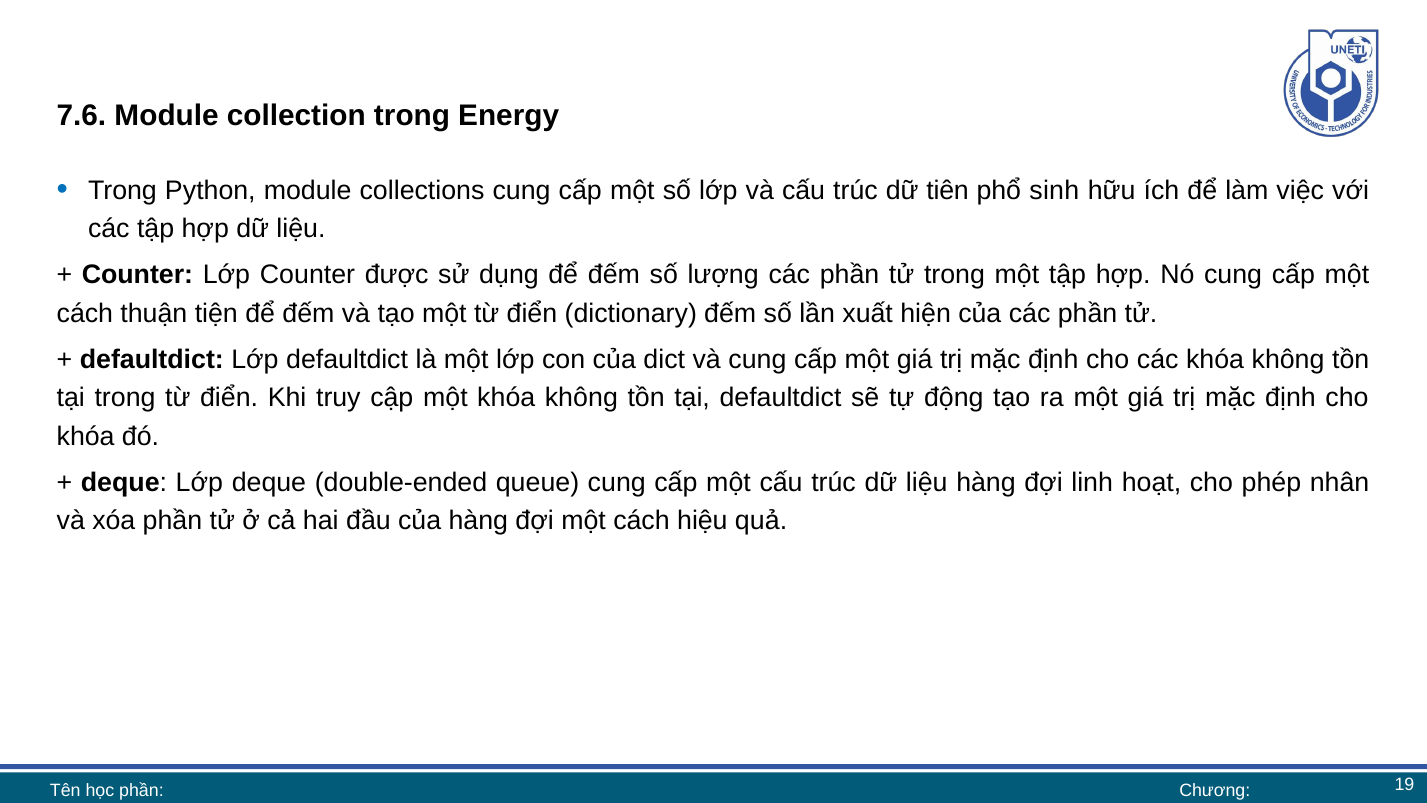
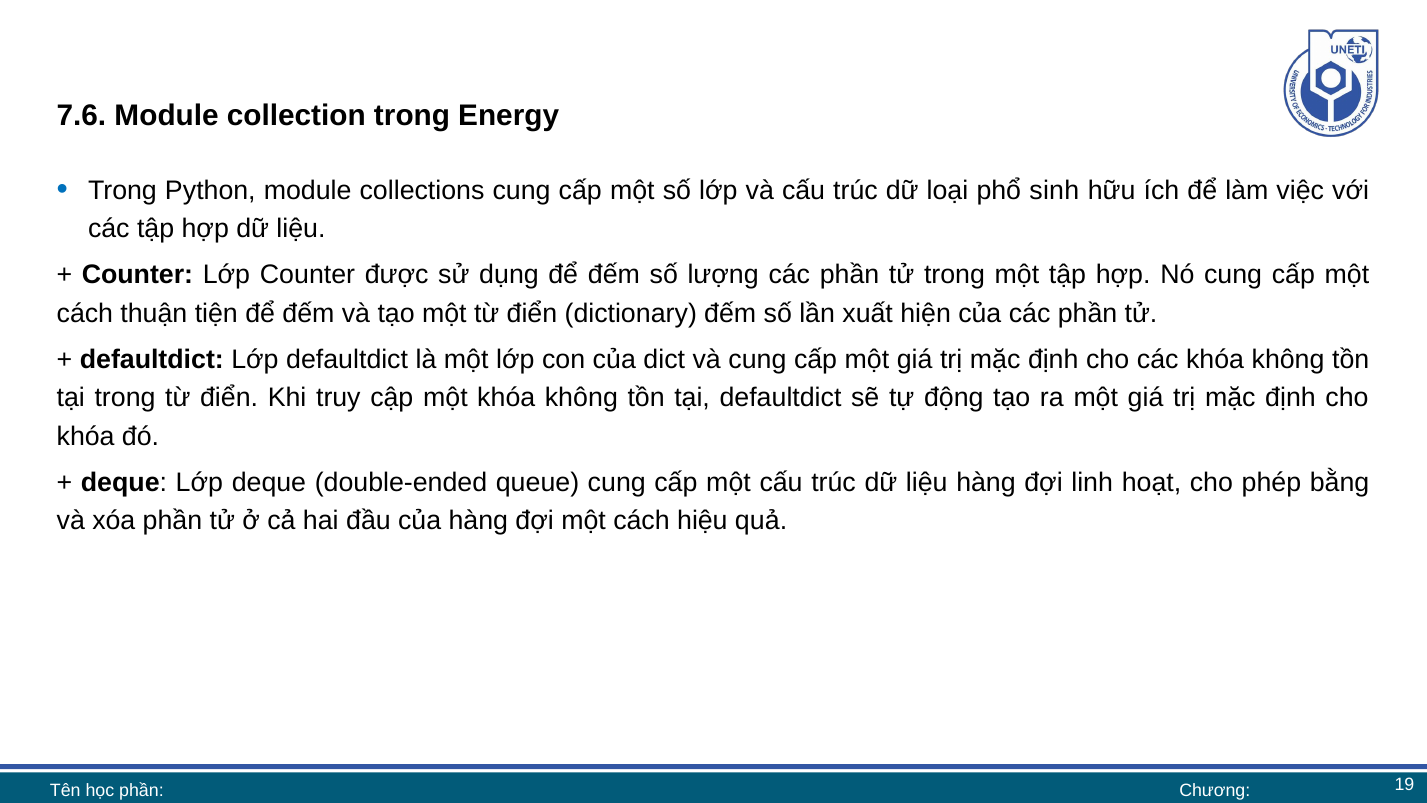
tiên: tiên -> loại
nhân: nhân -> bằng
